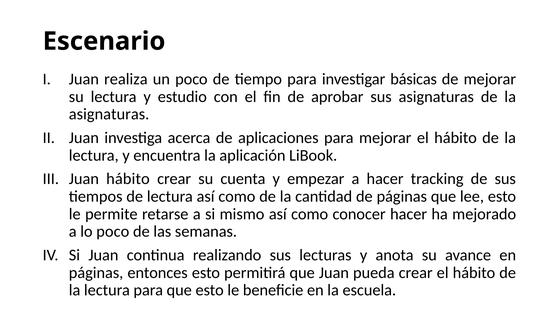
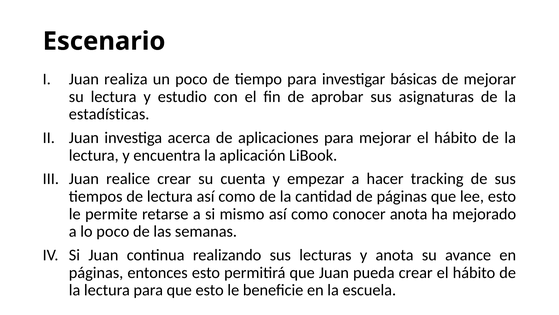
asignaturas at (109, 114): asignaturas -> estadísticas
Juan hábito: hábito -> realice
conocer hacer: hacer -> anota
